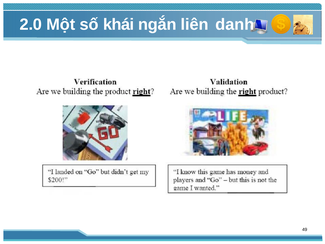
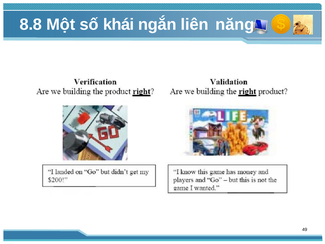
2.0: 2.0 -> 8.8
danh: danh -> năng
